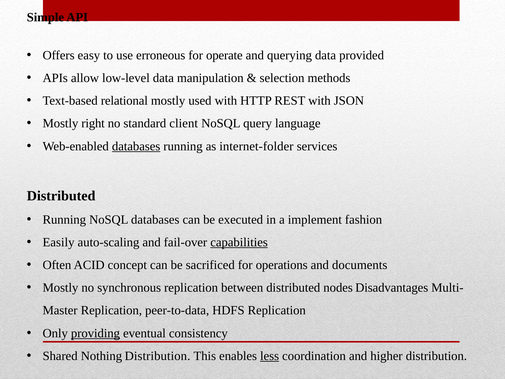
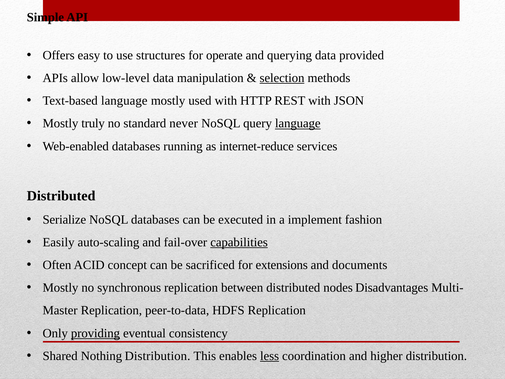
erroneous: erroneous -> structures
selection underline: none -> present
Text-based relational: relational -> language
right: right -> truly
client: client -> never
language at (298, 123) underline: none -> present
databases at (136, 146) underline: present -> none
internet-folder: internet-folder -> internet-reduce
Running at (64, 219): Running -> Serialize
operations: operations -> extensions
